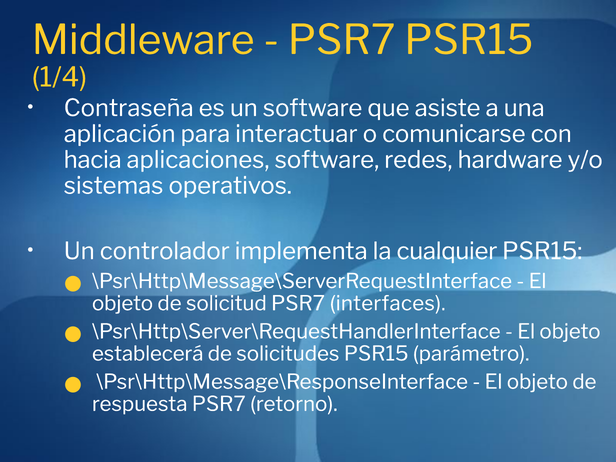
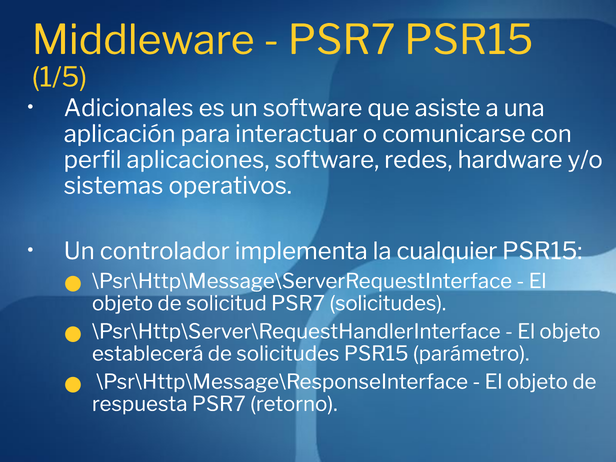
1/4: 1/4 -> 1/5
Contraseña: Contraseña -> Adicionales
hacia: hacia -> perfil
PSR7 interfaces: interfaces -> solicitudes
